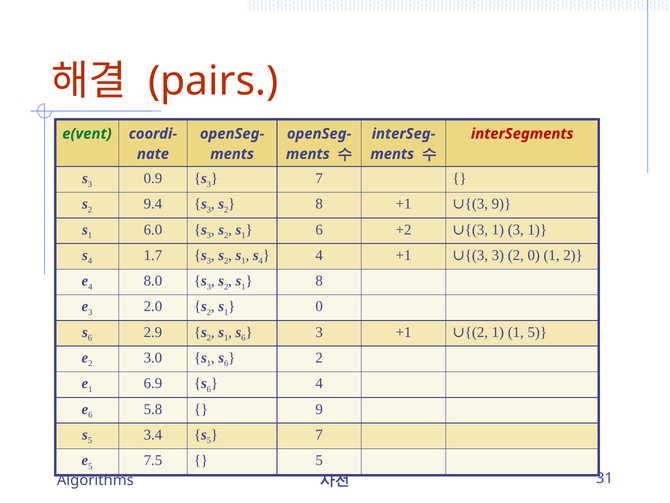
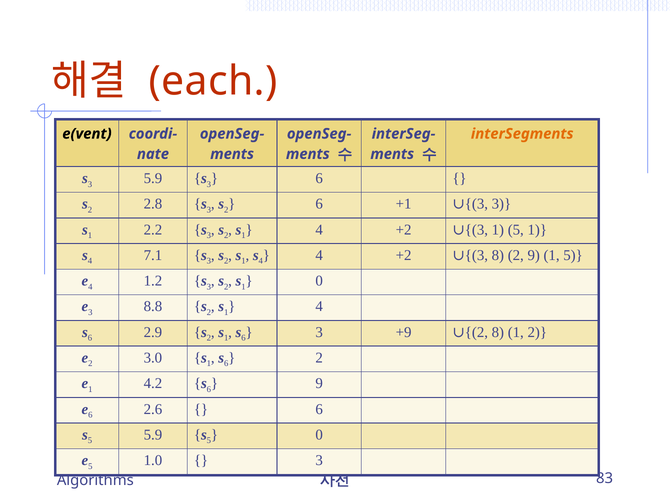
pairs: pairs -> each
e(vent colour: green -> black
interSegments colour: red -> orange
3 0.9: 0.9 -> 5.9
7 at (319, 178): 7 -> 6
9.4: 9.4 -> 2.8
8 at (319, 204): 8 -> 6
∪{(3 9: 9 -> 3
6.0: 6.0 -> 2.2
6 at (319, 229): 6 -> 4
∪{(3 1 3: 3 -> 5
1.7: 1.7 -> 7.1
+1 at (404, 255): +1 -> +2
∪{(3 3: 3 -> 8
2 0: 0 -> 9
2 at (573, 255): 2 -> 5
8.0: 8.0 -> 1.2
8 at (319, 281): 8 -> 0
2.0: 2.0 -> 8.8
0 at (319, 306): 0 -> 4
3 +1: +1 -> +9
∪{(2 1: 1 -> 8
1 5: 5 -> 2
6.9: 6.9 -> 4.2
4 at (319, 383): 4 -> 9
5.8: 5.8 -> 2.6
9 at (319, 409): 9 -> 6
3.4 at (153, 434): 3.4 -> 5.9
7 at (319, 434): 7 -> 0
7.5: 7.5 -> 1.0
5 at (319, 460): 5 -> 3
31: 31 -> 83
